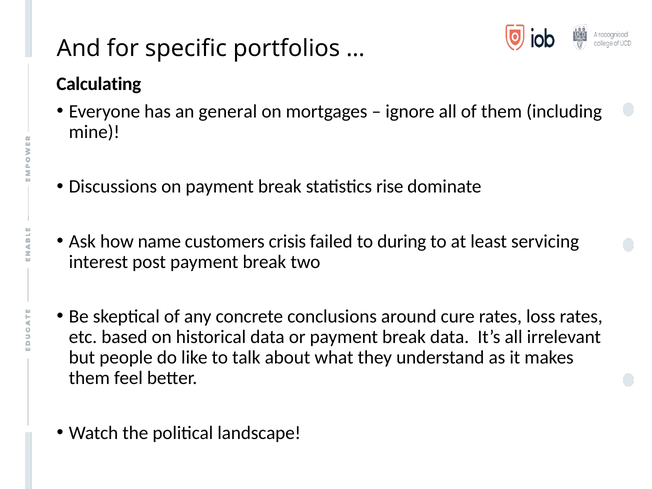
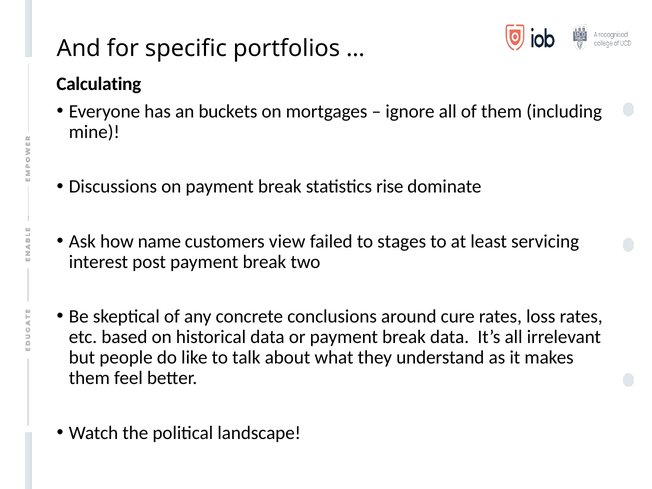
general: general -> buckets
crisis: crisis -> view
during: during -> stages
